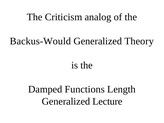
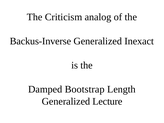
Backus-Would: Backus-Would -> Backus-Inverse
Theory: Theory -> Inexact
Functions: Functions -> Bootstrap
